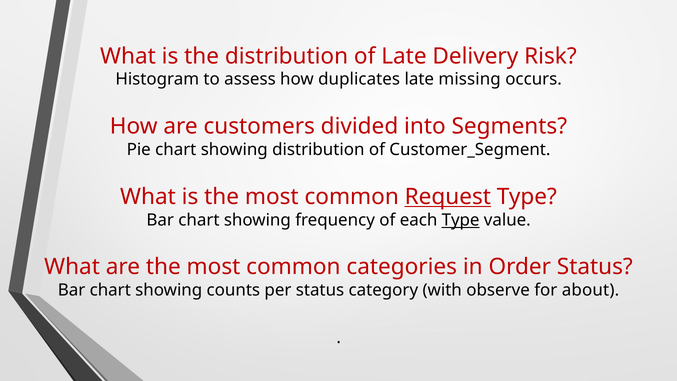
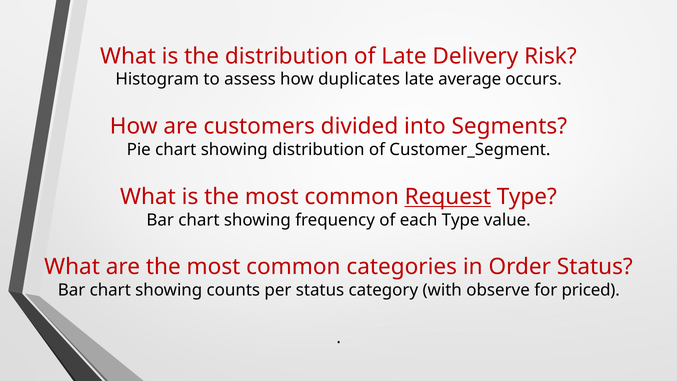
missing: missing -> average
Type at (461, 220) underline: present -> none
about: about -> priced
